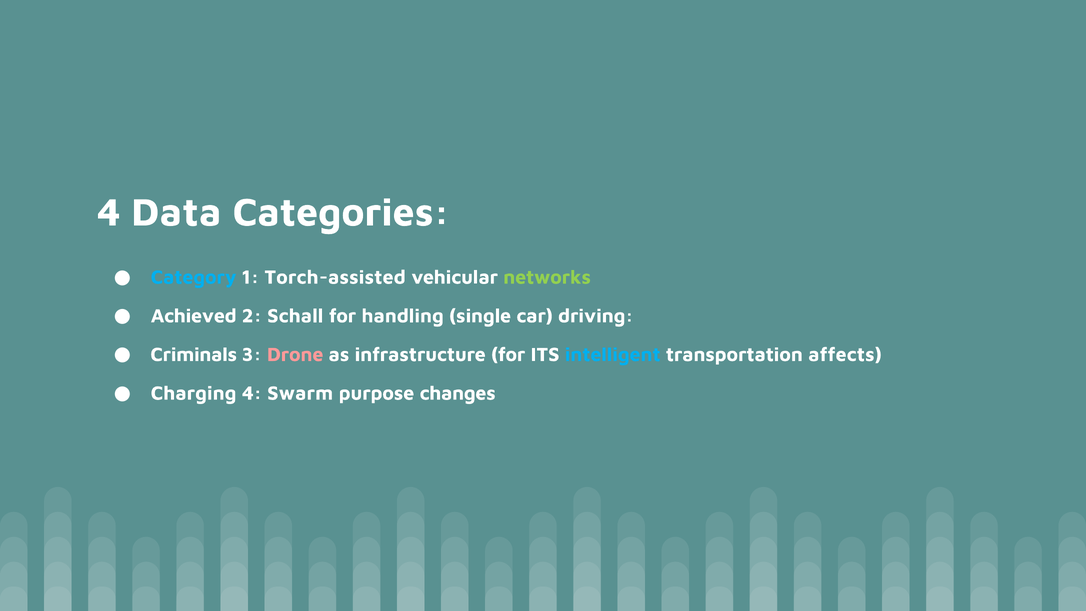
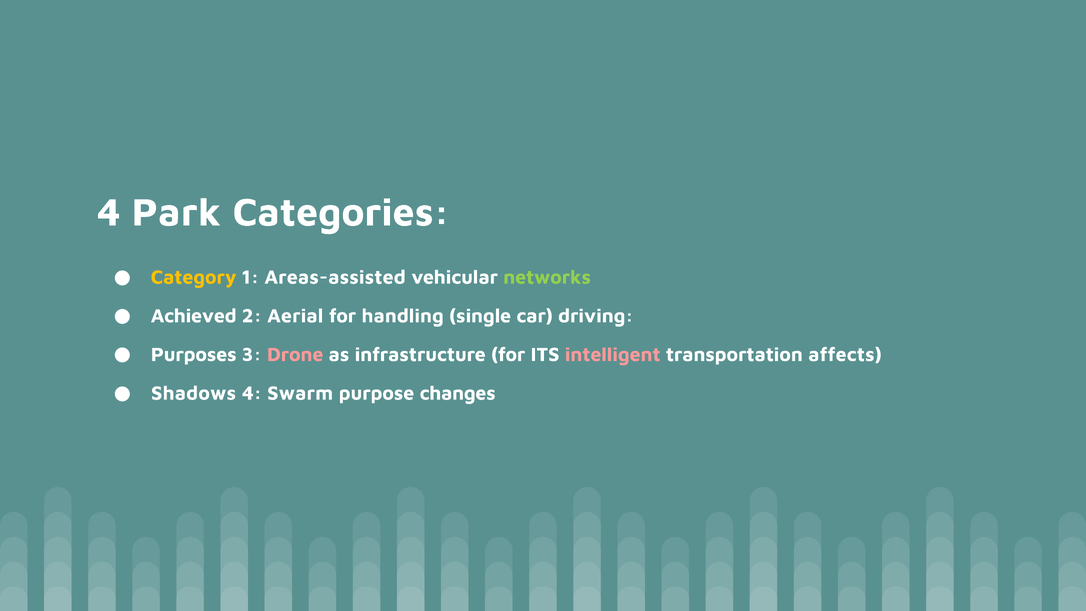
Data: Data -> Park
Category colour: light blue -> yellow
Torch-assisted: Torch-assisted -> Areas-assisted
Schall: Schall -> Aerial
Criminals: Criminals -> Purposes
intelligent colour: light blue -> pink
Charging: Charging -> Shadows
